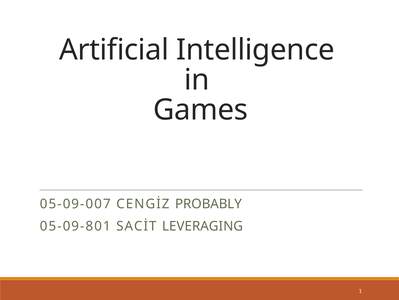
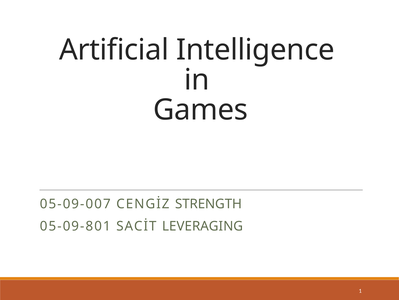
PROBABLY: PROBABLY -> STRENGTH
